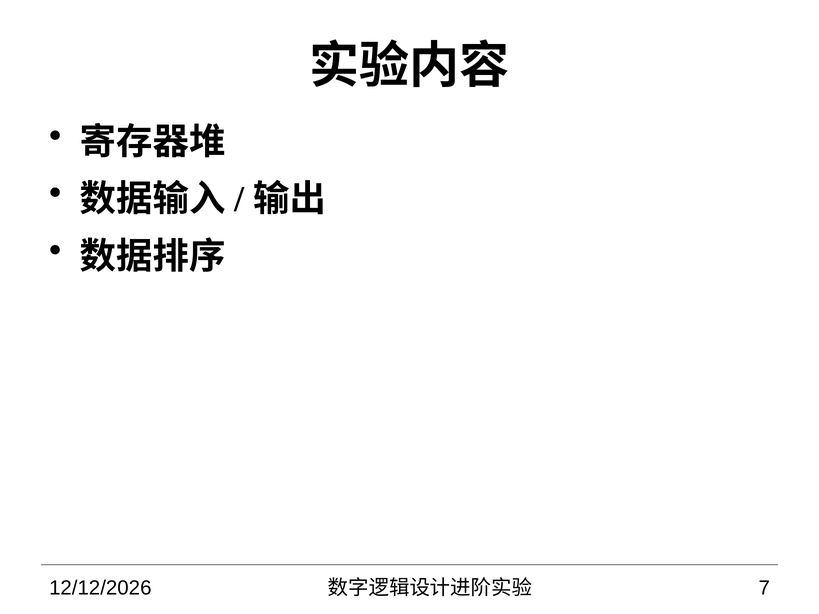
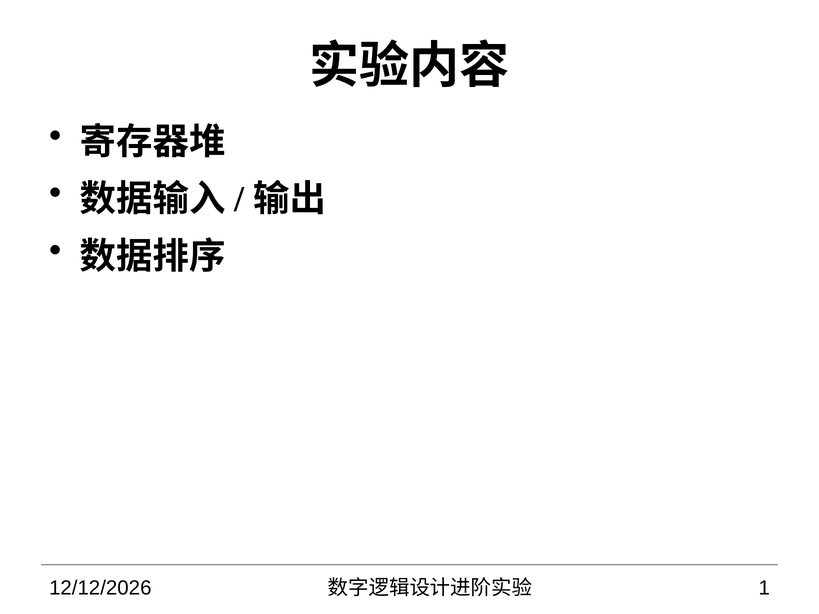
7: 7 -> 1
